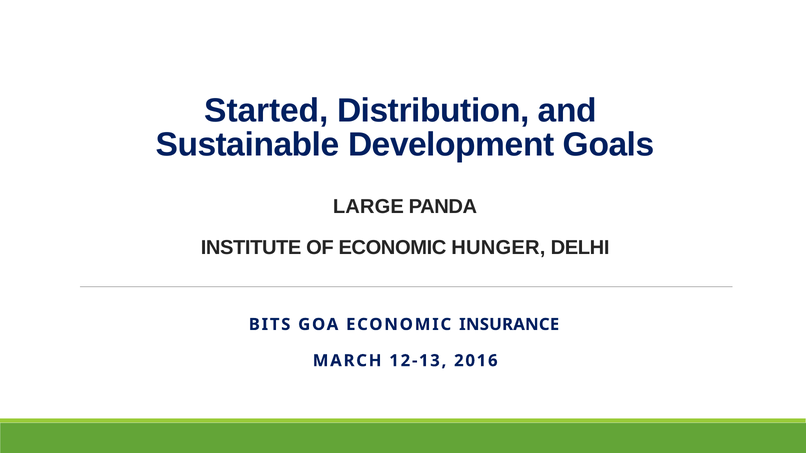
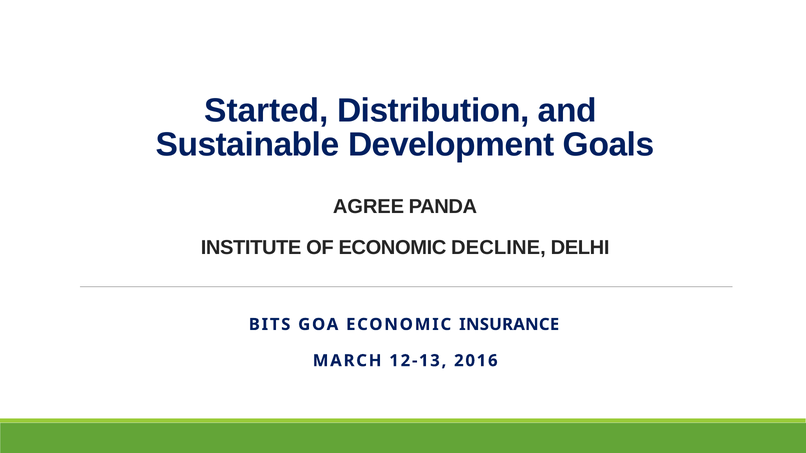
LARGE: LARGE -> AGREE
HUNGER: HUNGER -> DECLINE
